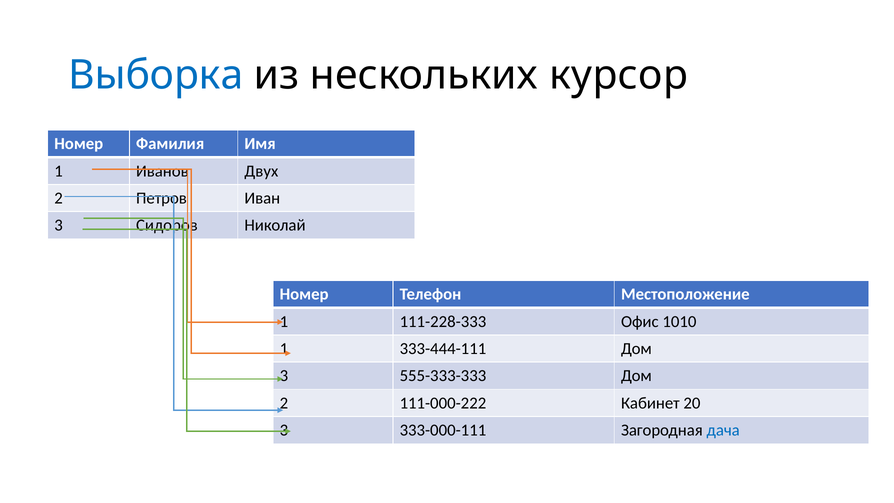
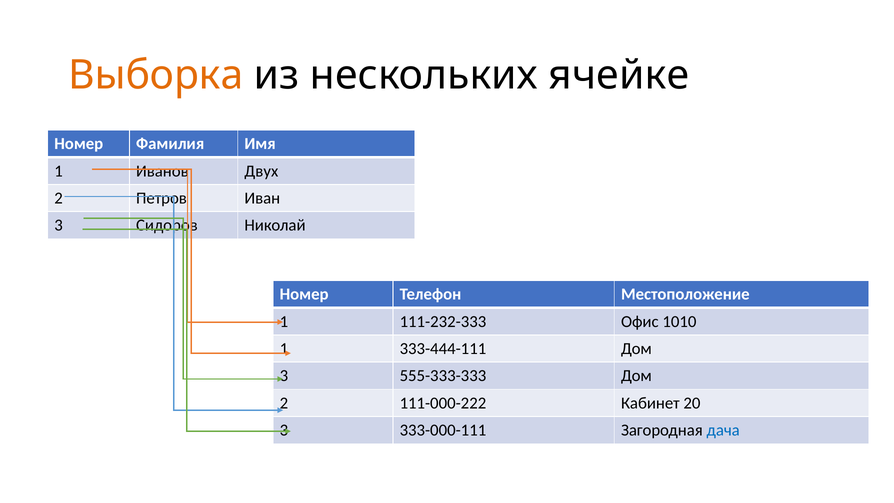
Выборка colour: blue -> orange
курсор: курсор -> ячейке
111-228-333: 111-228-333 -> 111-232-333
